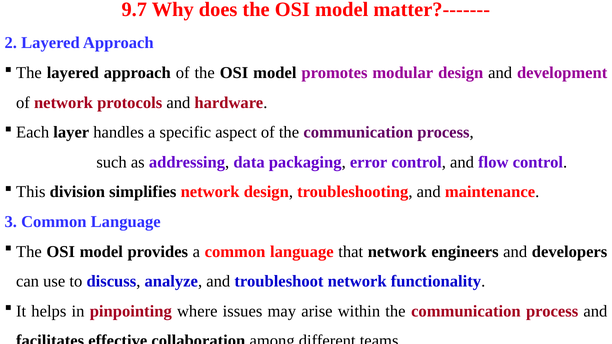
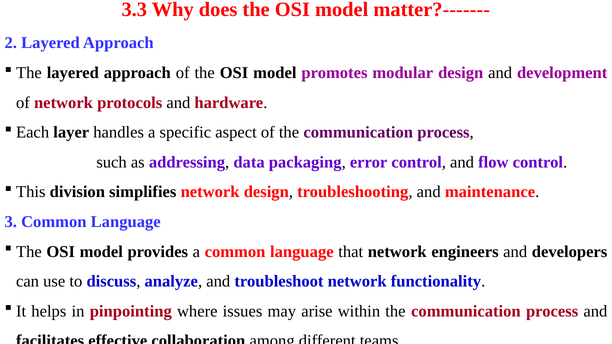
9.7: 9.7 -> 3.3
